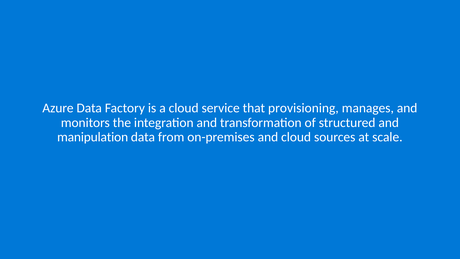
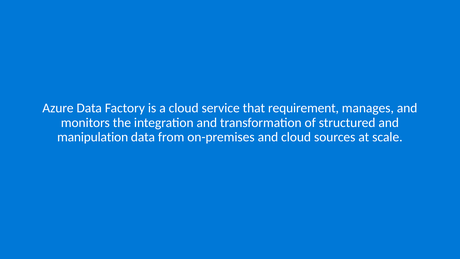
provisioning: provisioning -> requirement
